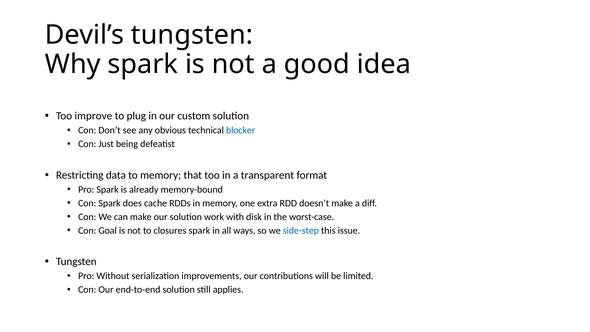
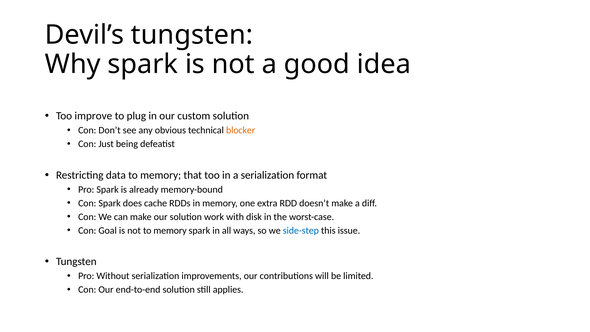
blocker colour: blue -> orange
a transparent: transparent -> serialization
not to closures: closures -> memory
